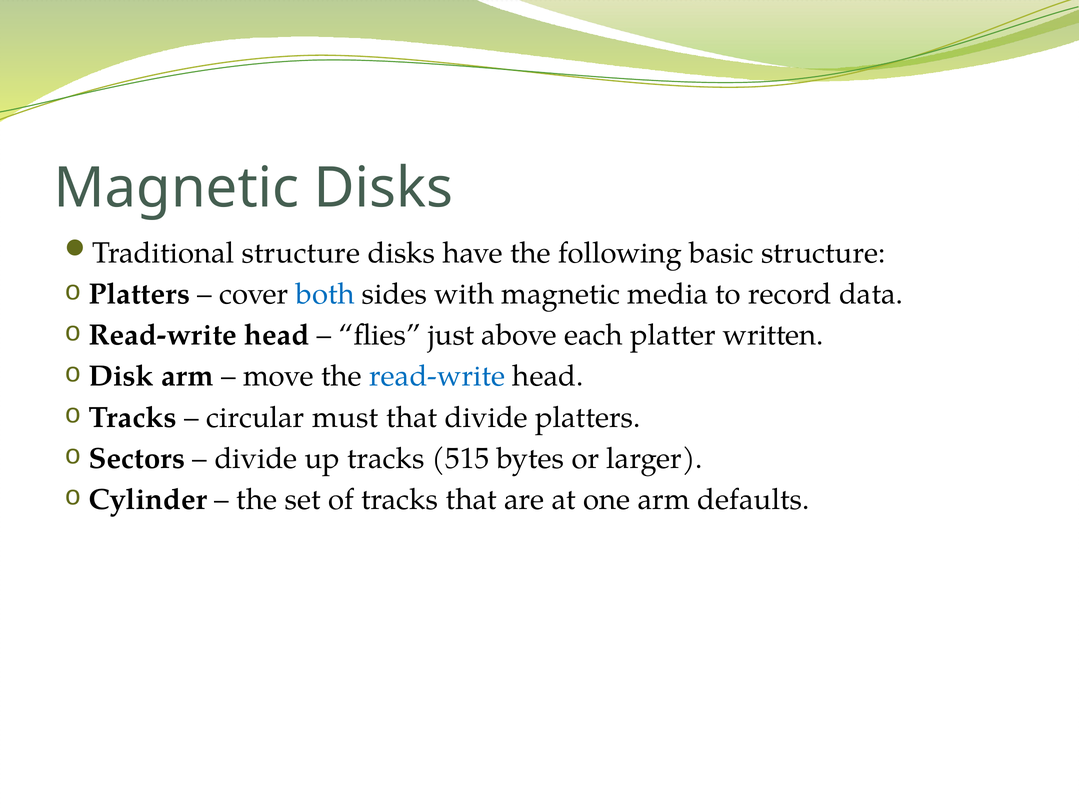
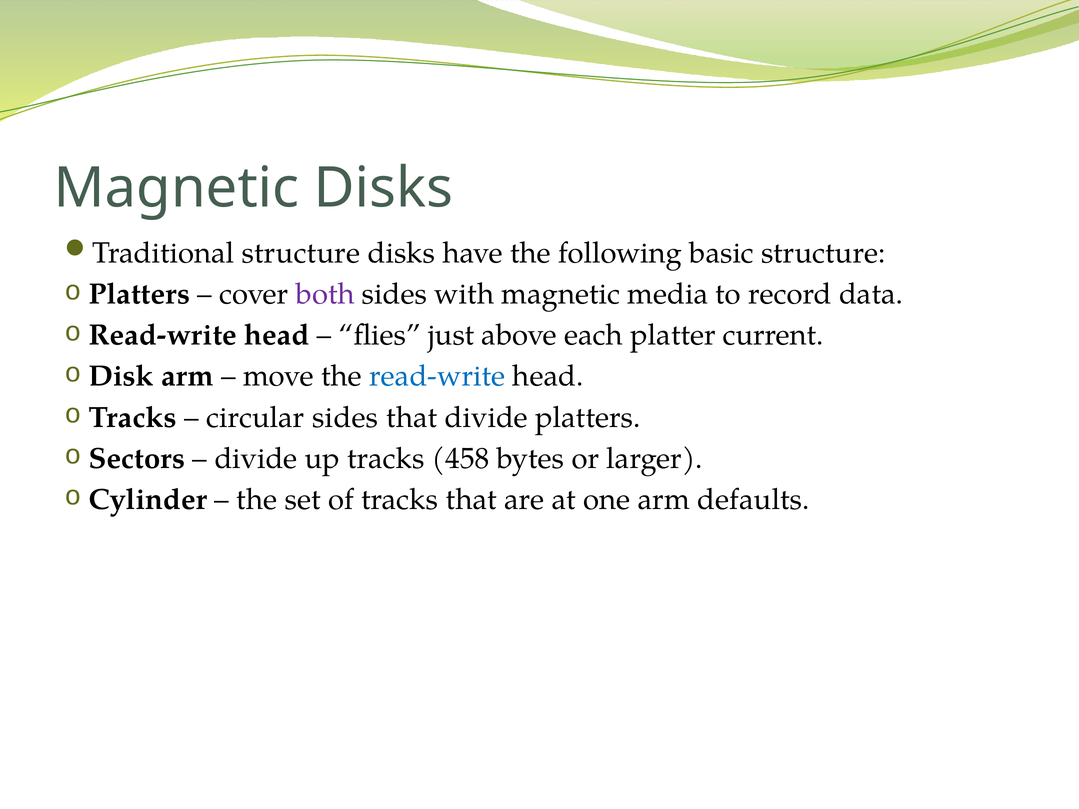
both colour: blue -> purple
written: written -> current
circular must: must -> sides
515: 515 -> 458
